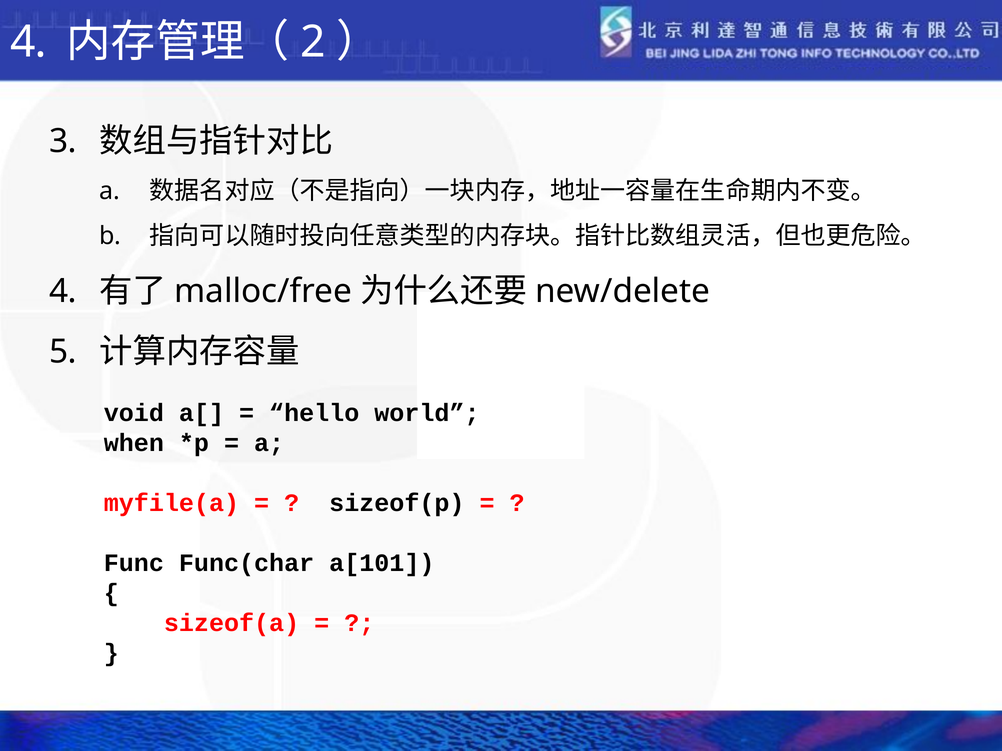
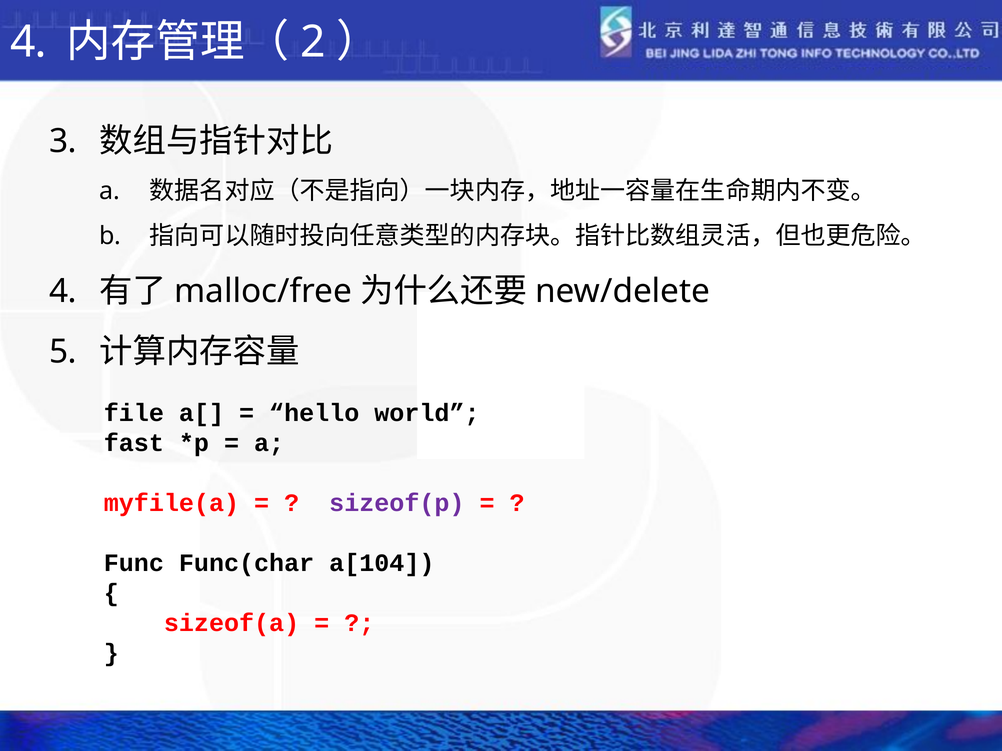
void: void -> file
when: when -> fast
sizeof(p colour: black -> purple
a[101: a[101 -> a[104
